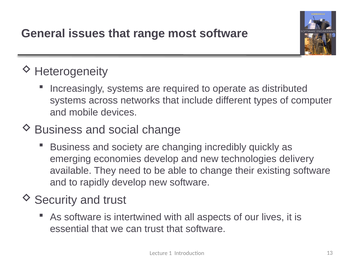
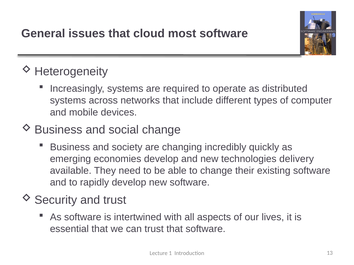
range: range -> cloud
